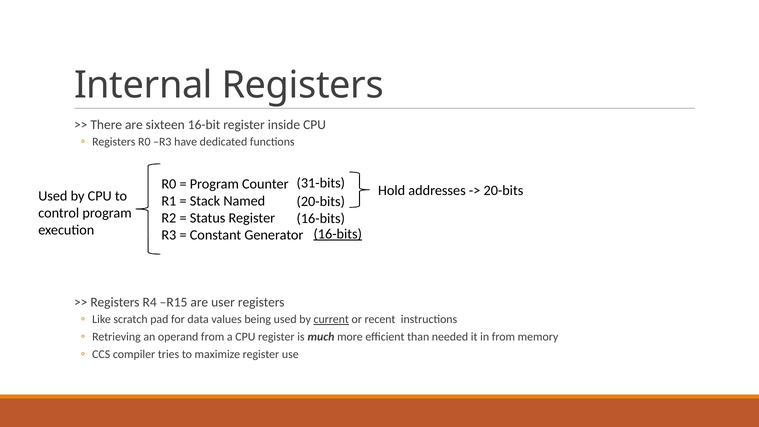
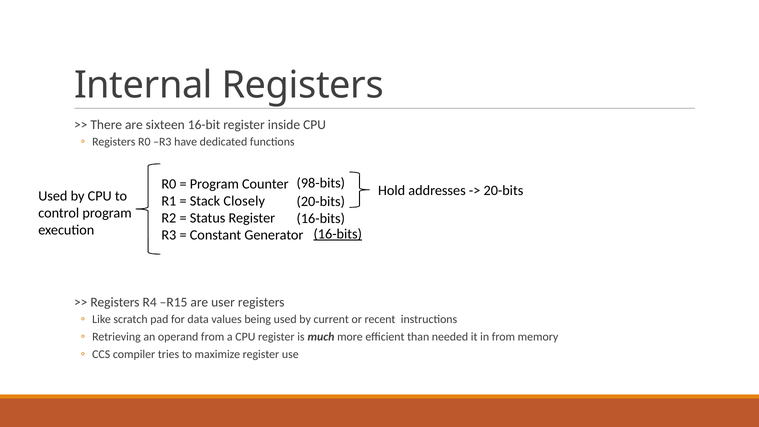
31-bits: 31-bits -> 98-bits
Named: Named -> Closely
current underline: present -> none
